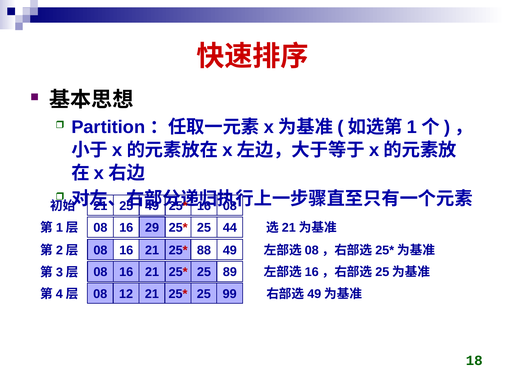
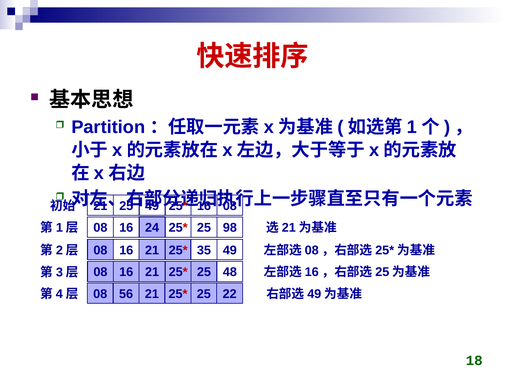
29: 29 -> 24
44: 44 -> 98
88: 88 -> 35
89: 89 -> 48
12: 12 -> 56
99: 99 -> 22
